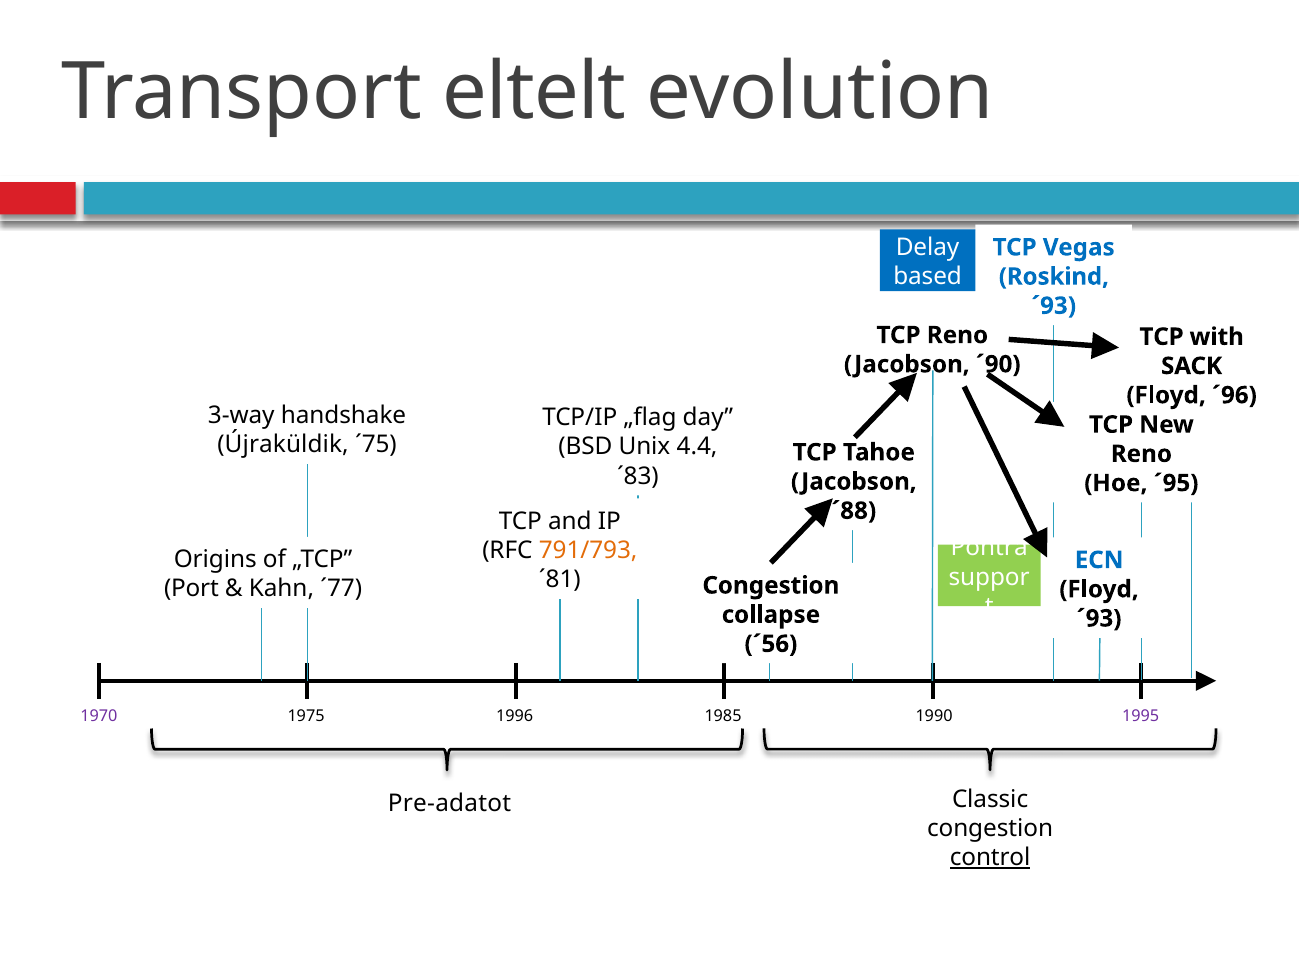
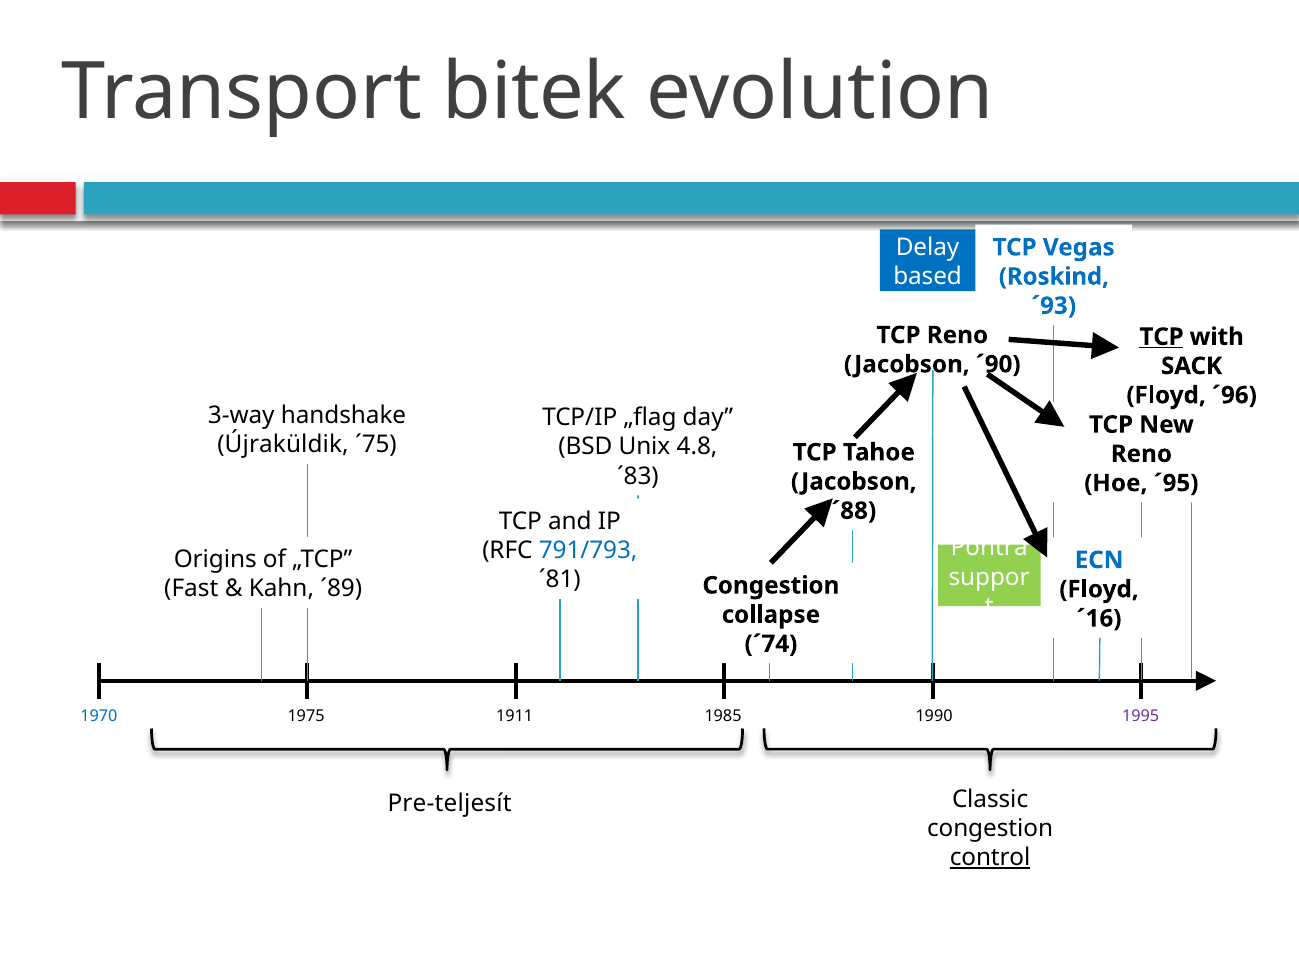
eltelt: eltelt -> bitek
TCP at (1162, 337) underline: none -> present
4.4: 4.4 -> 4.8
791/793 colour: orange -> blue
Port: Port -> Fast
´77: ´77 -> ´89
´93 at (1099, 618): ´93 -> ´16
´56: ´56 -> ´74
1970 colour: purple -> blue
1996: 1996 -> 1911
Pre-adatot: Pre-adatot -> Pre-teljesít
